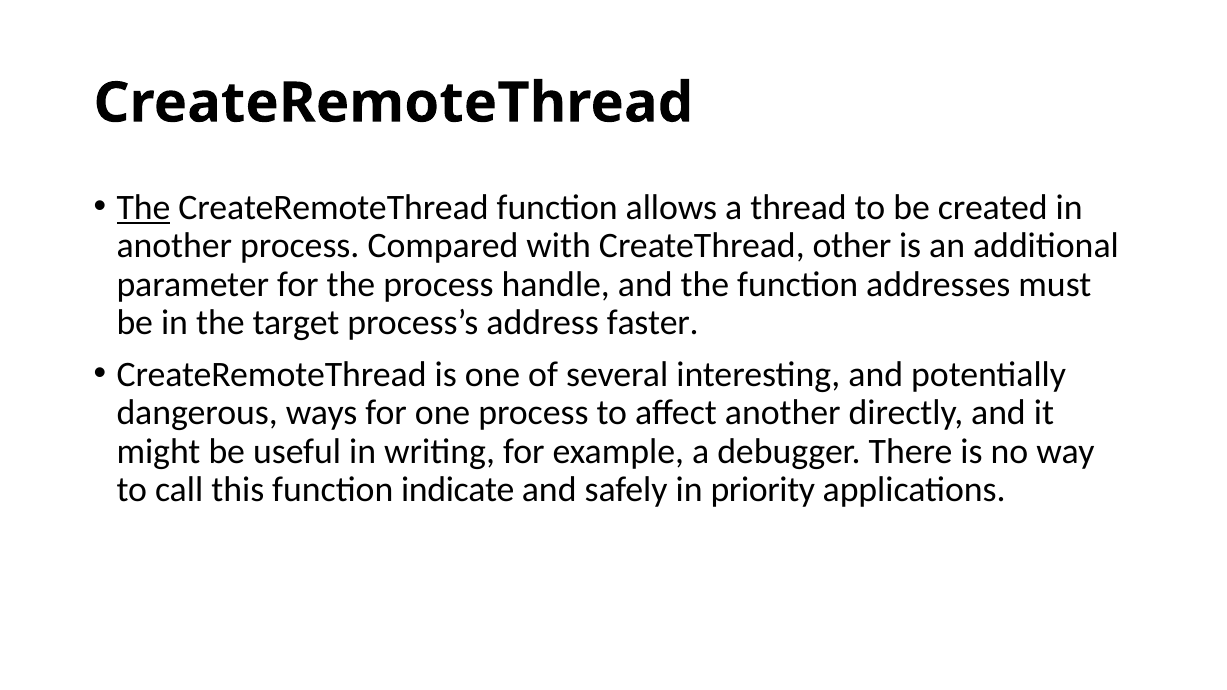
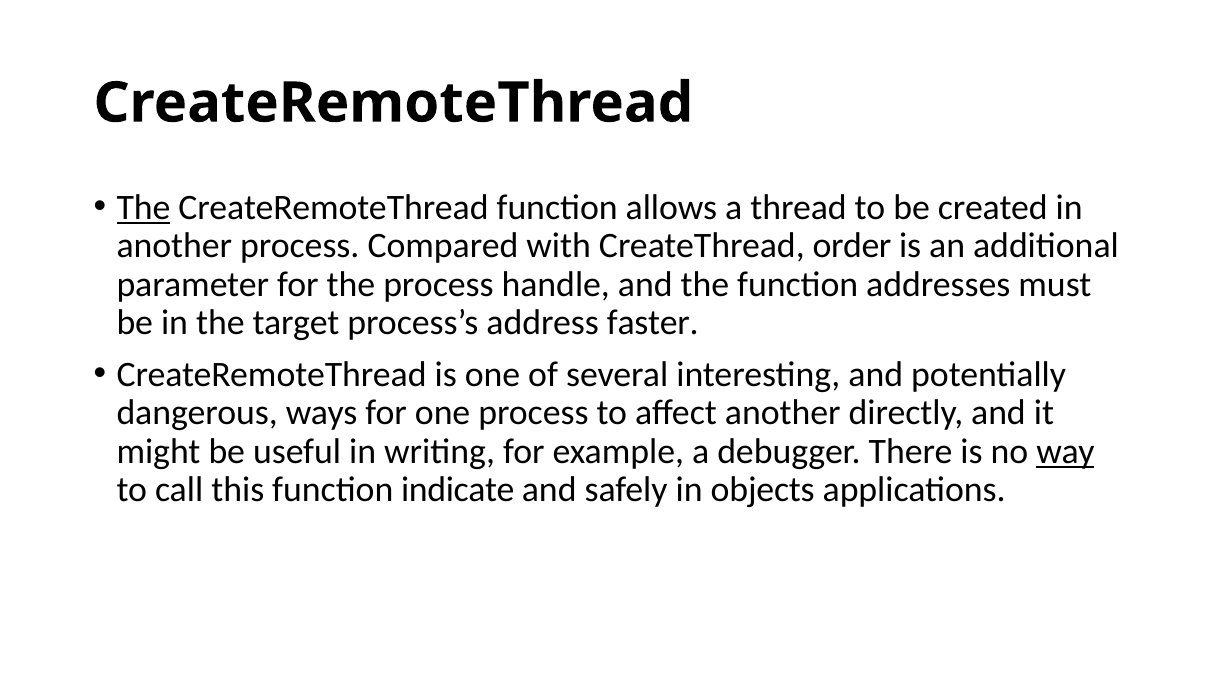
other: other -> order
way underline: none -> present
priority: priority -> objects
